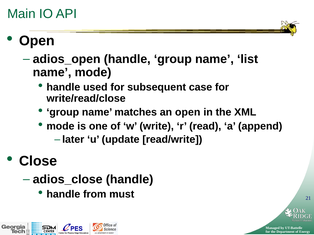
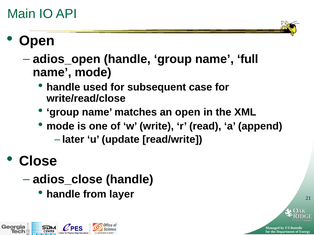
list: list -> full
must: must -> layer
